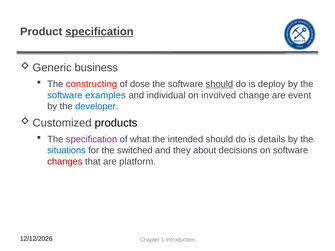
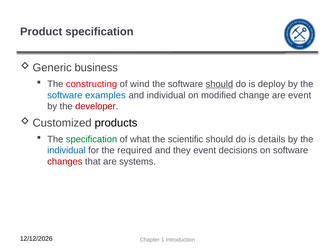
specification at (99, 32) underline: present -> none
dose: dose -> wind
involved: involved -> modified
developer colour: blue -> red
specification at (92, 139) colour: purple -> green
intended: intended -> scientific
situations at (66, 151): situations -> individual
switched: switched -> required
they about: about -> event
platform: platform -> systems
